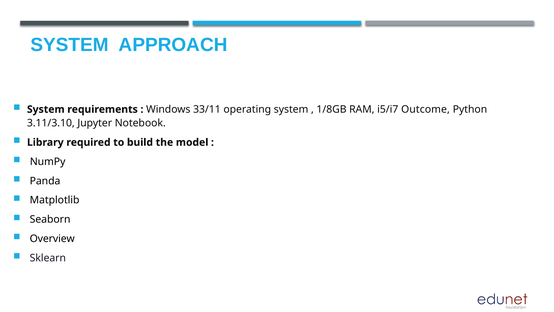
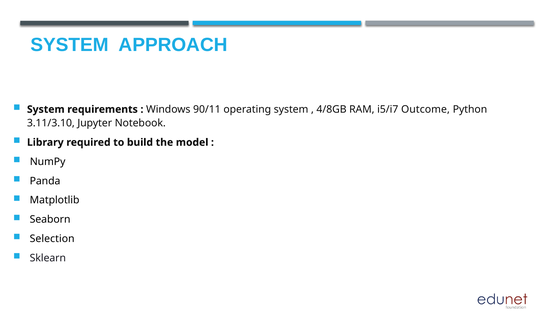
33/11: 33/11 -> 90/11
1/8GB: 1/8GB -> 4/8GB
Overview: Overview -> Selection
